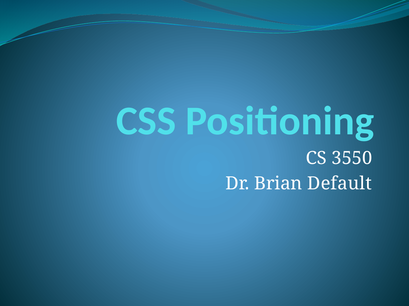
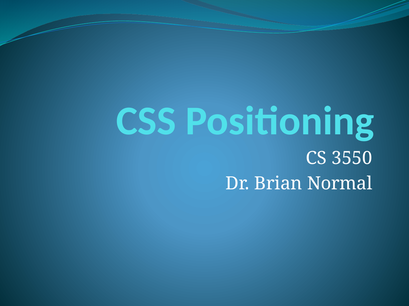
Default: Default -> Normal
